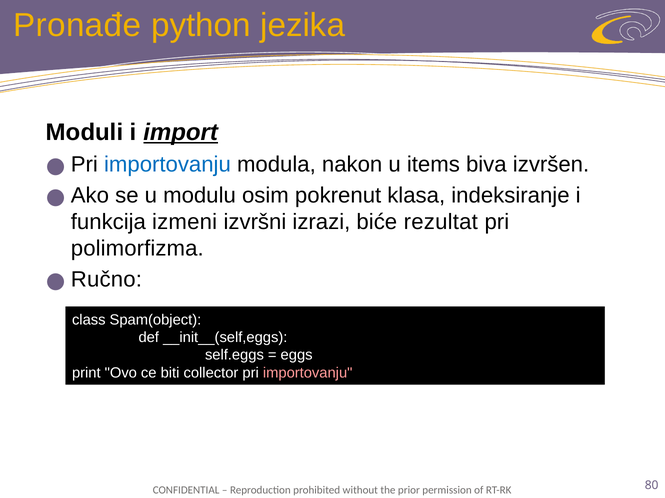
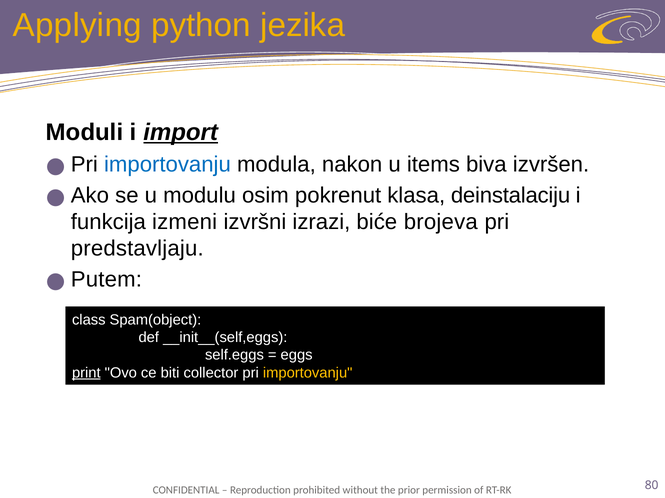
Pronađe: Pronađe -> Applying
indeksiranje: indeksiranje -> deinstalaciju
rezultat: rezultat -> brojeva
polimorfizma: polimorfizma -> predstavljaju
Ručno: Ručno -> Putem
print underline: none -> present
importovanju at (308, 373) colour: pink -> yellow
